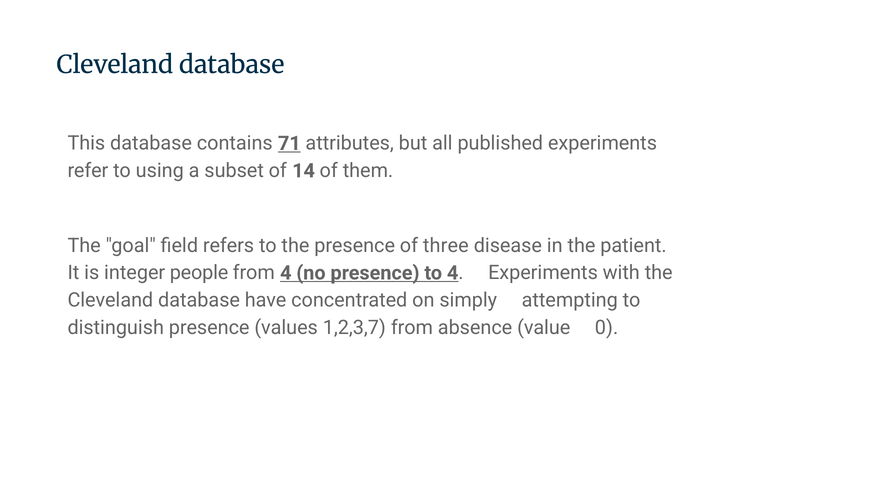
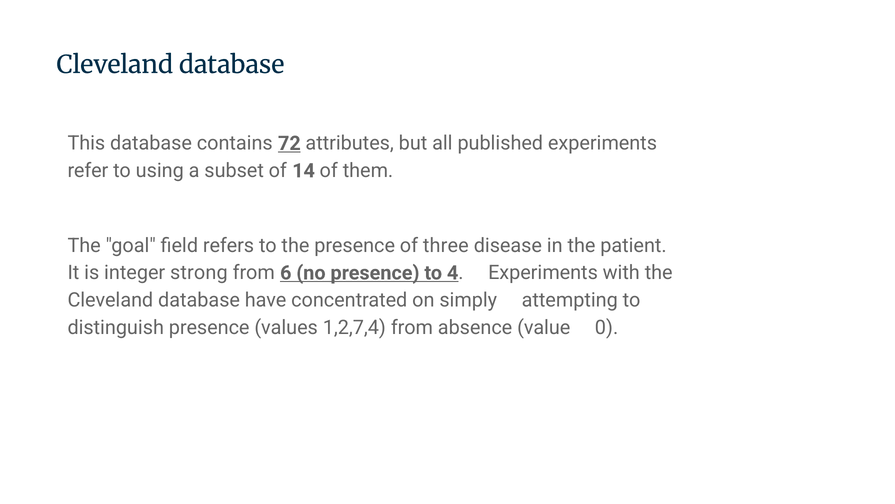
71: 71 -> 72
people: people -> strong
from 4: 4 -> 6
1,2,3,7: 1,2,3,7 -> 1,2,7,4
